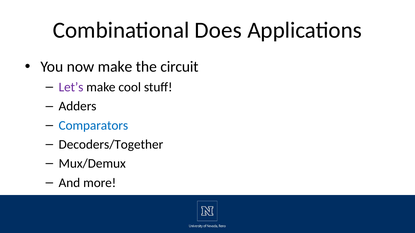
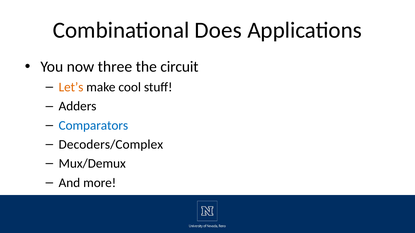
now make: make -> three
Let’s colour: purple -> orange
Decoders/Together: Decoders/Together -> Decoders/Complex
